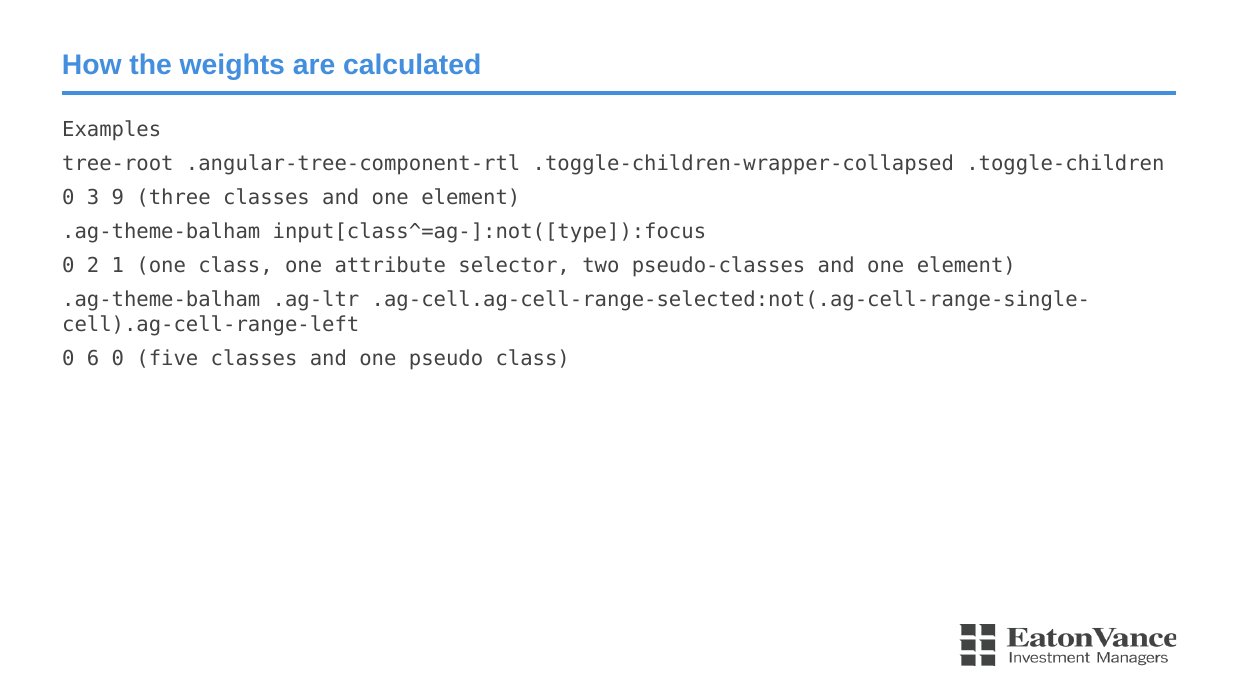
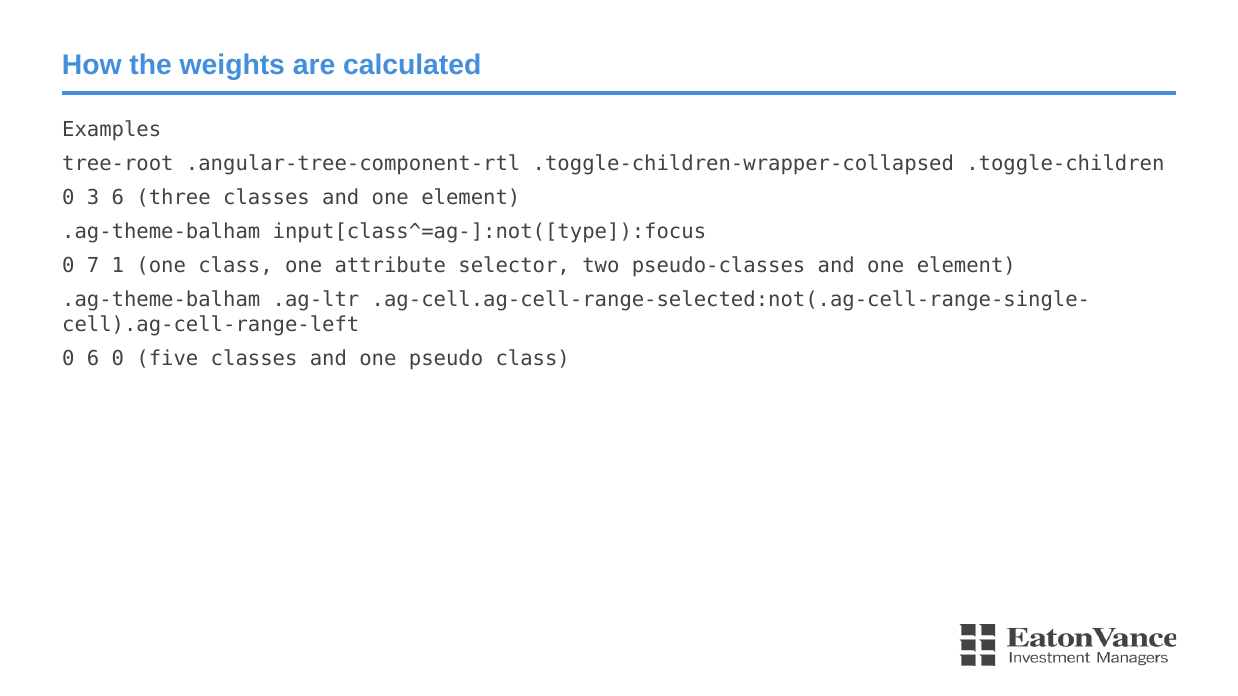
3 9: 9 -> 6
2: 2 -> 7
